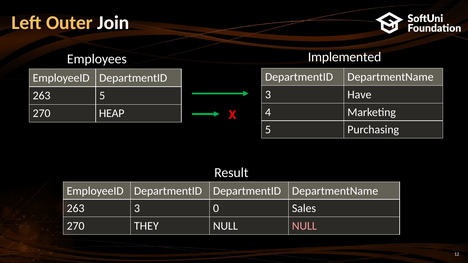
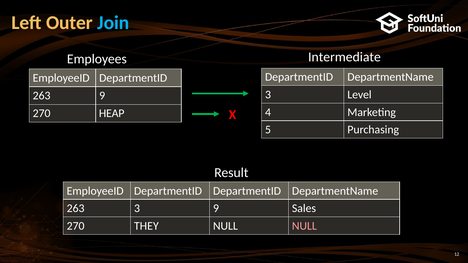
Join colour: white -> light blue
Implemented: Implemented -> Intermediate
Have: Have -> Level
263 5: 5 -> 9
3 0: 0 -> 9
